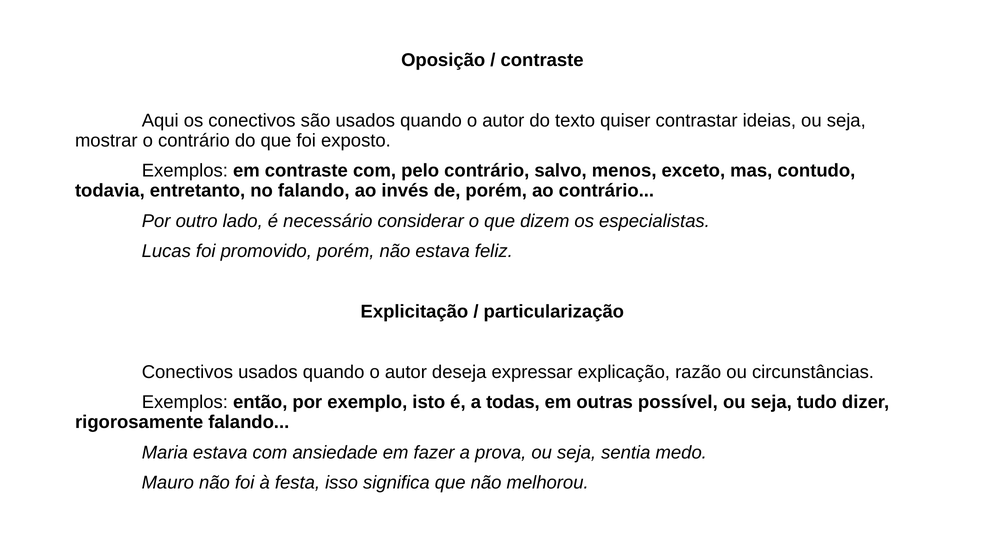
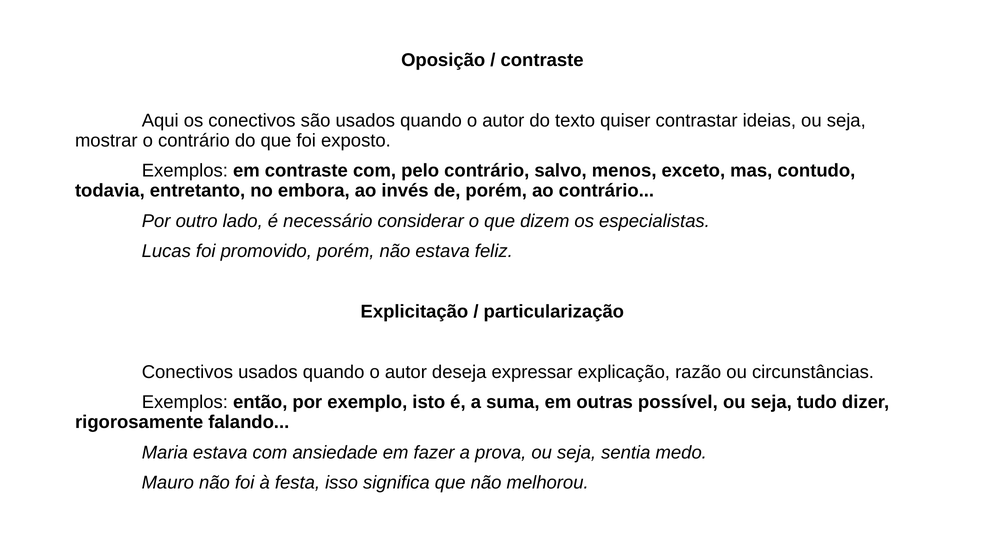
no falando: falando -> embora
todas: todas -> suma
